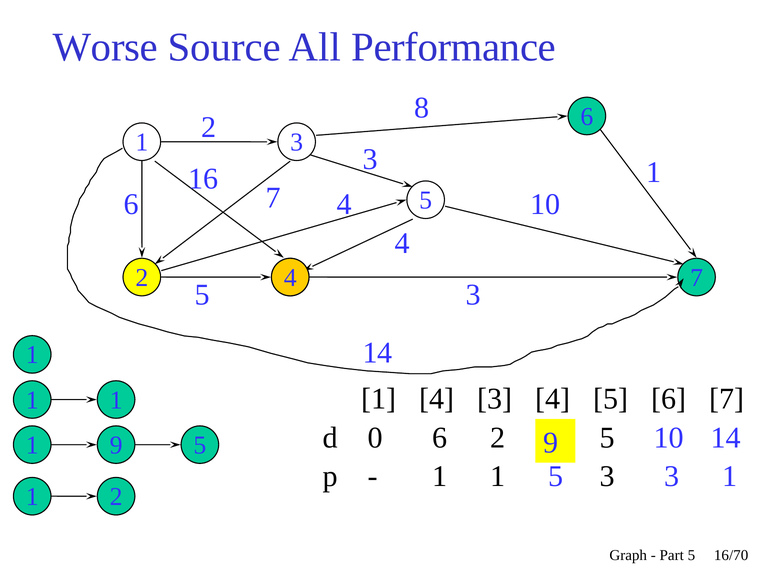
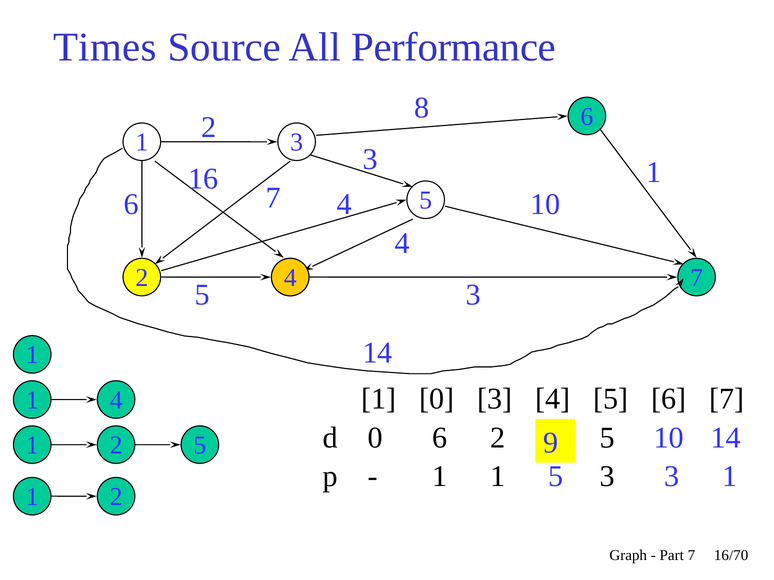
Worse: Worse -> Times
4 at (437, 399): 4 -> 0
1 at (116, 400): 1 -> 4
9 at (116, 446): 9 -> 2
Part 5: 5 -> 7
